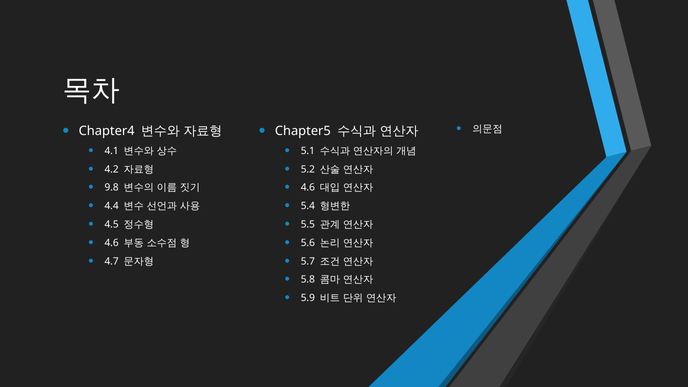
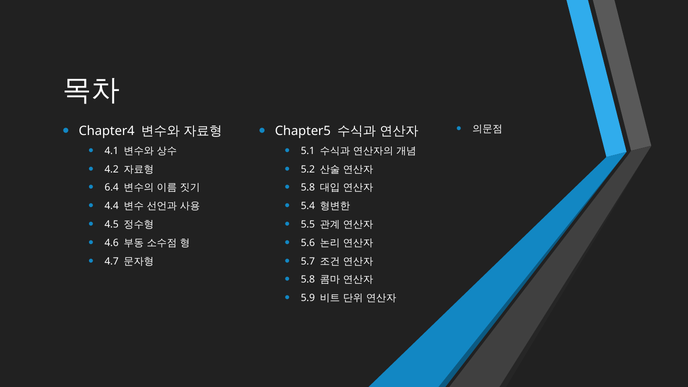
9.8: 9.8 -> 6.4
4.6 at (308, 188): 4.6 -> 5.8
